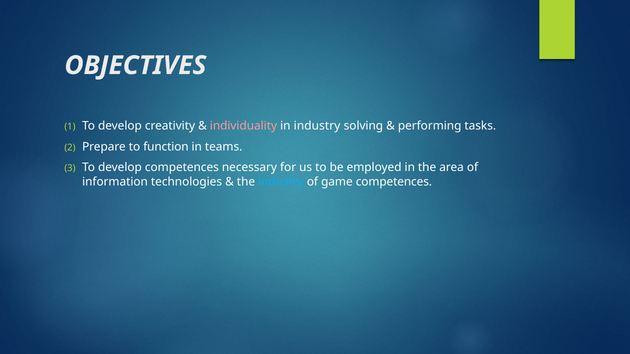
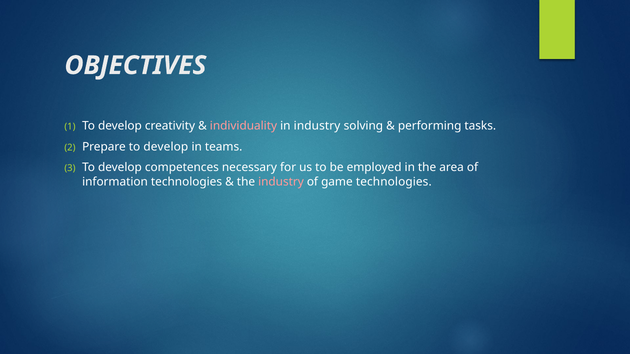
Prepare to function: function -> develop
industry at (281, 182) colour: light blue -> pink
game competences: competences -> technologies
